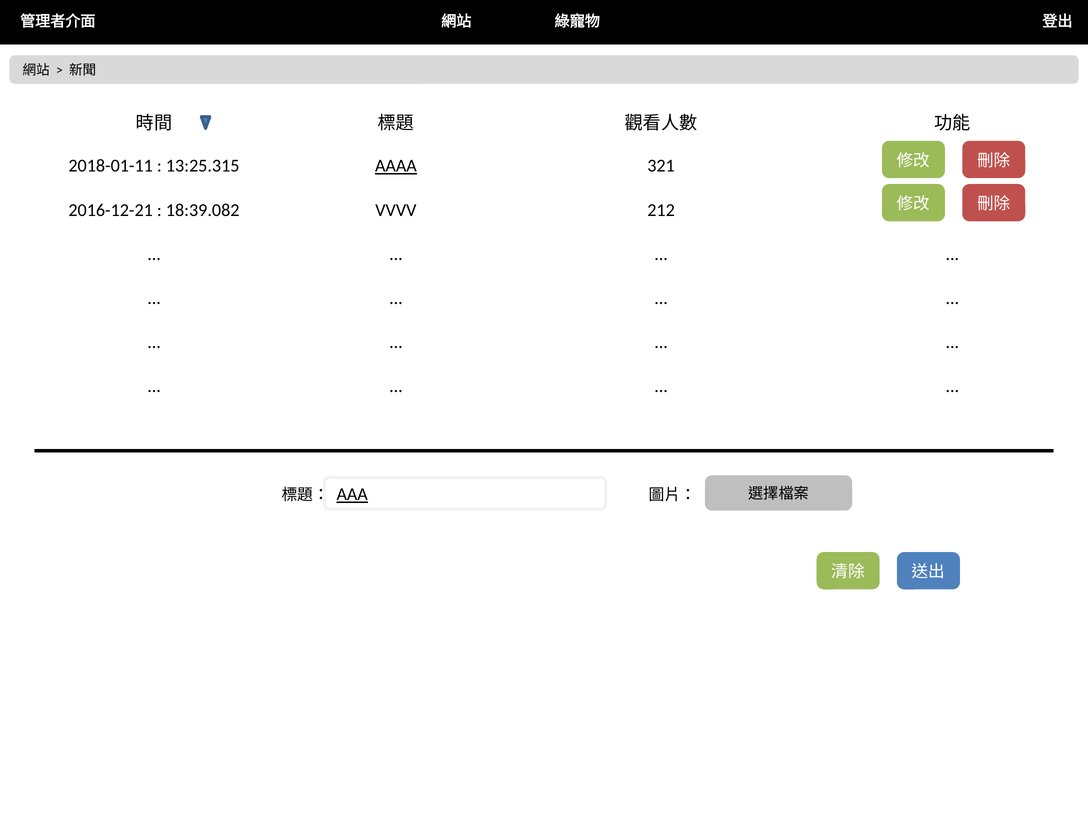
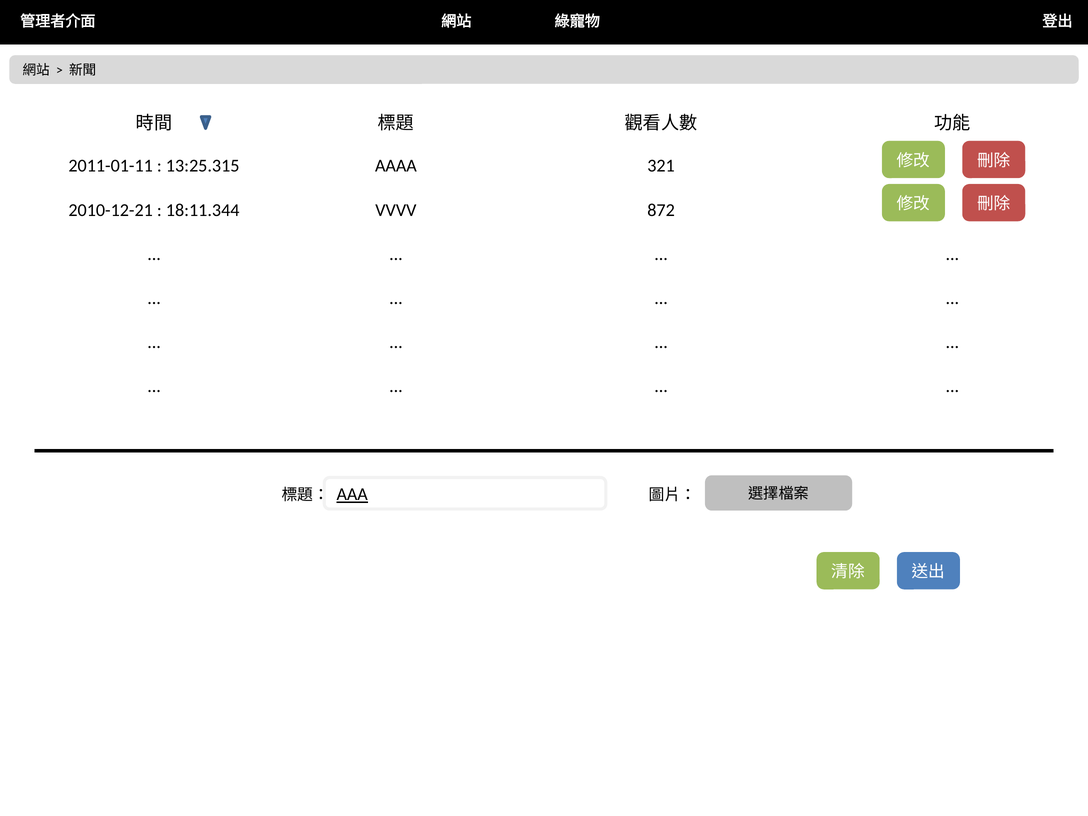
2018-01-11: 2018-01-11 -> 2011-01-11
AAAA underline: present -> none
2016-12-21: 2016-12-21 -> 2010-12-21
18:39.082: 18:39.082 -> 18:11.344
212: 212 -> 872
